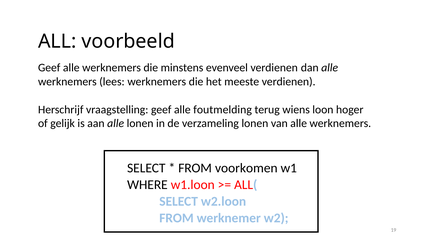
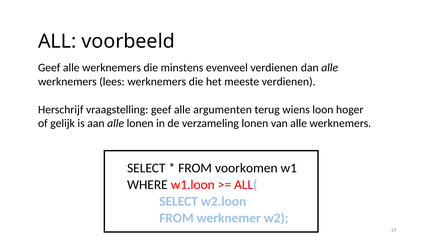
foutmelding: foutmelding -> argumenten
